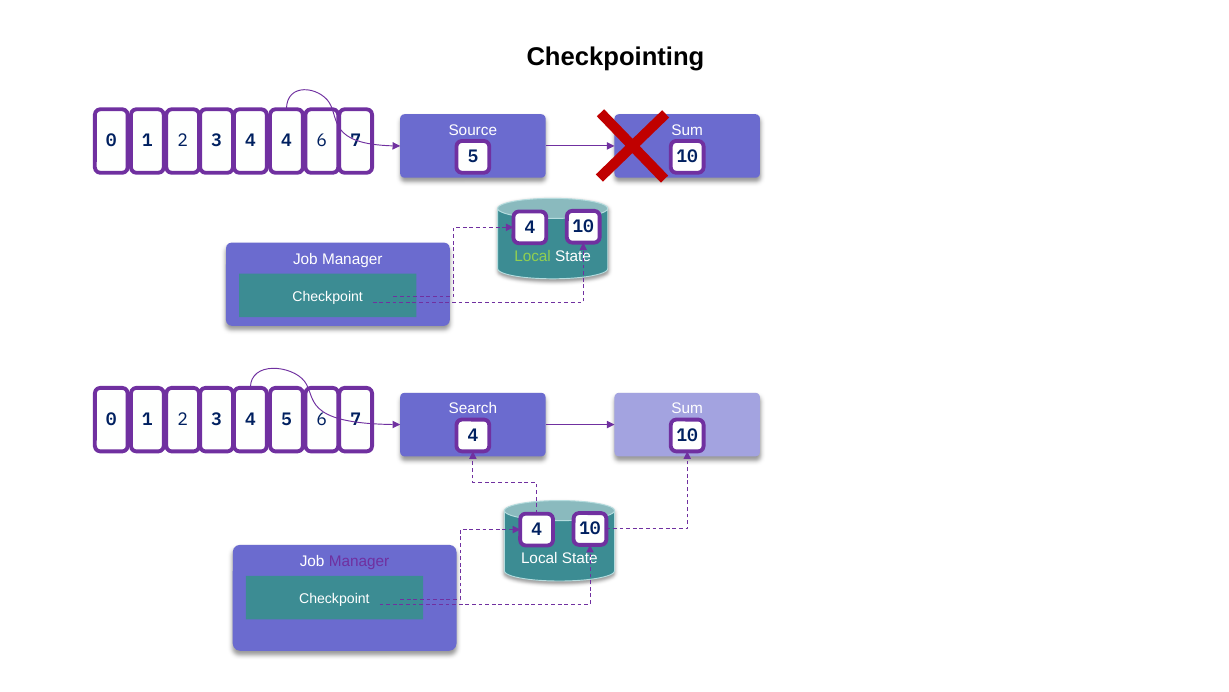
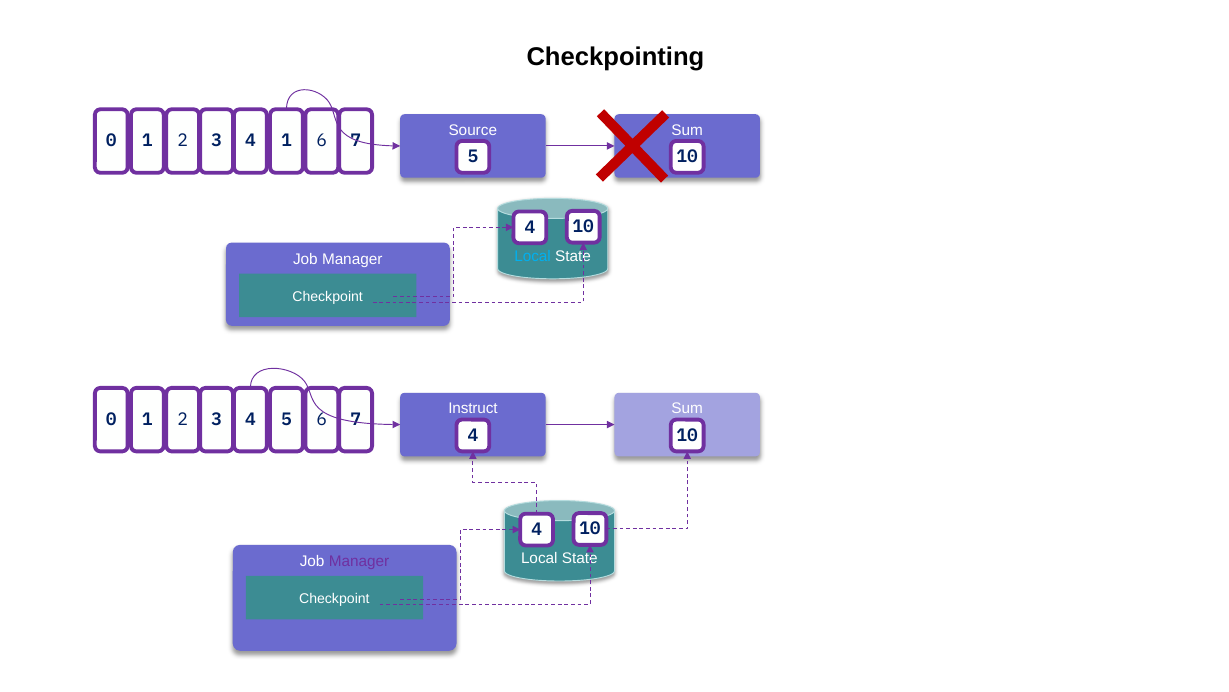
4 4: 4 -> 1
Local at (533, 256) colour: light green -> light blue
Search: Search -> Instruct
